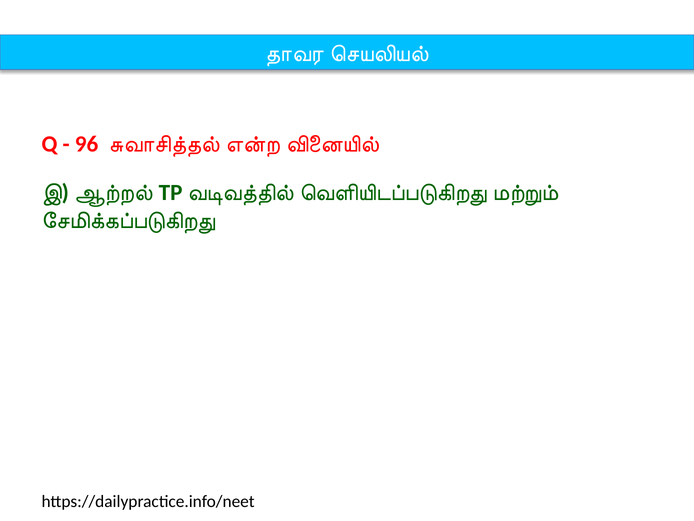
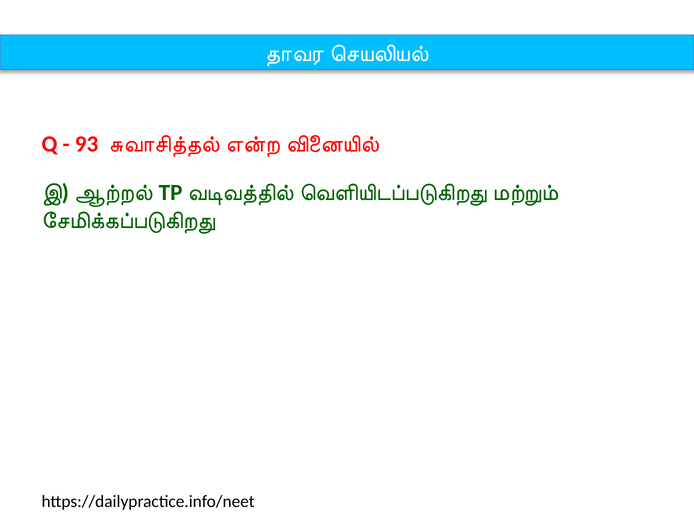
96: 96 -> 93
